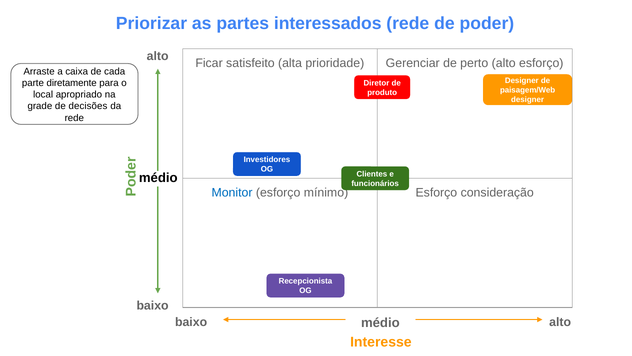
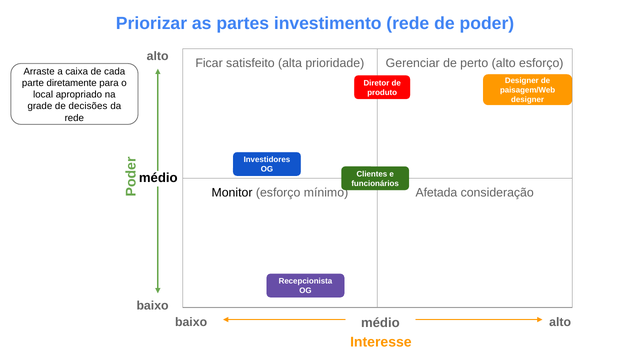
interessados: interessados -> investimento
Monitor colour: blue -> black
mínimo Esforço: Esforço -> Afetada
